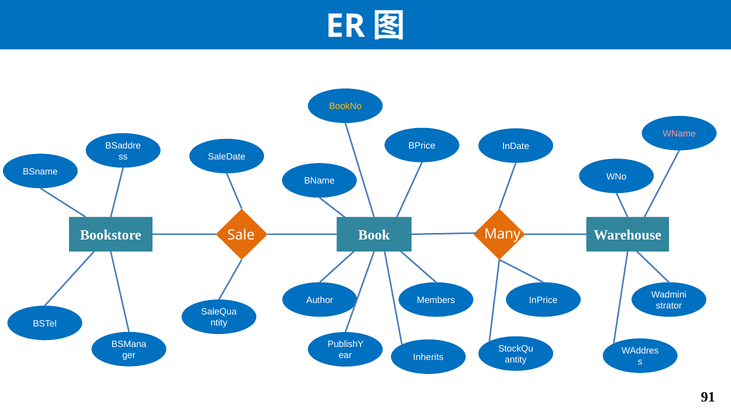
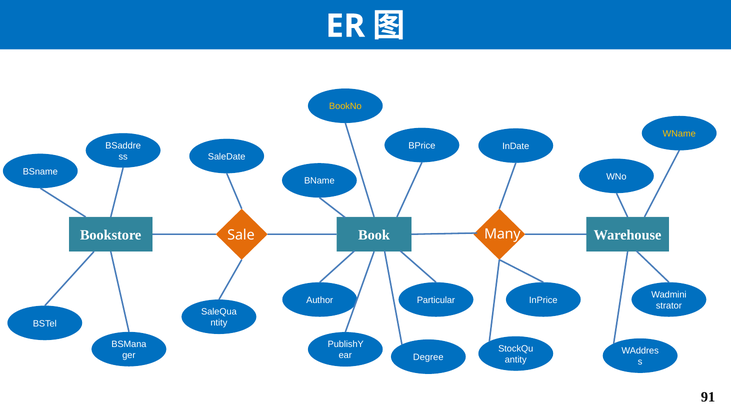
WName colour: pink -> yellow
Members: Members -> Particular
Inherits: Inherits -> Degree
